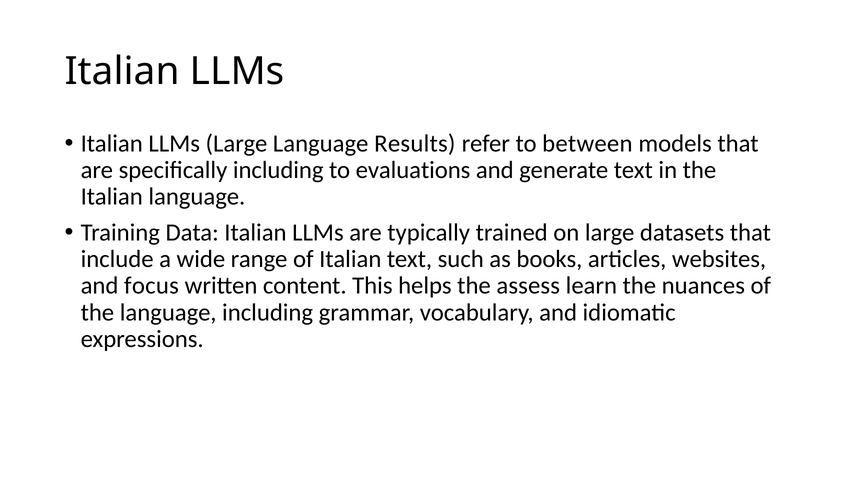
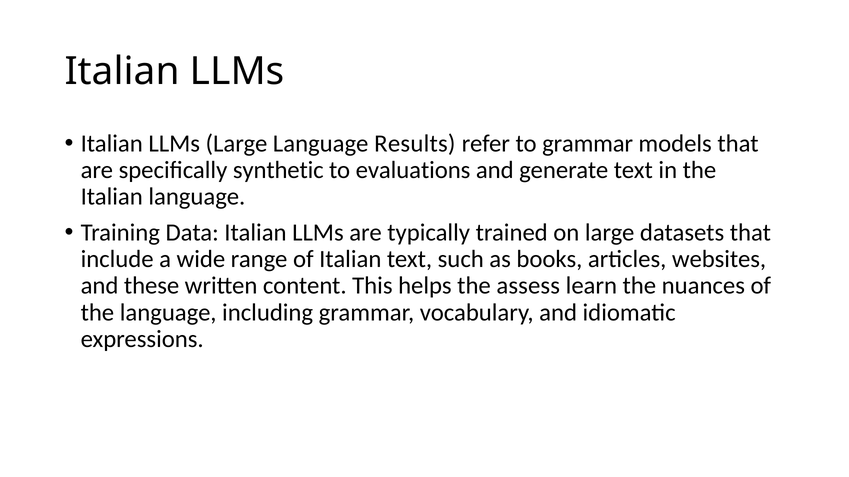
to between: between -> grammar
specifically including: including -> synthetic
focus: focus -> these
